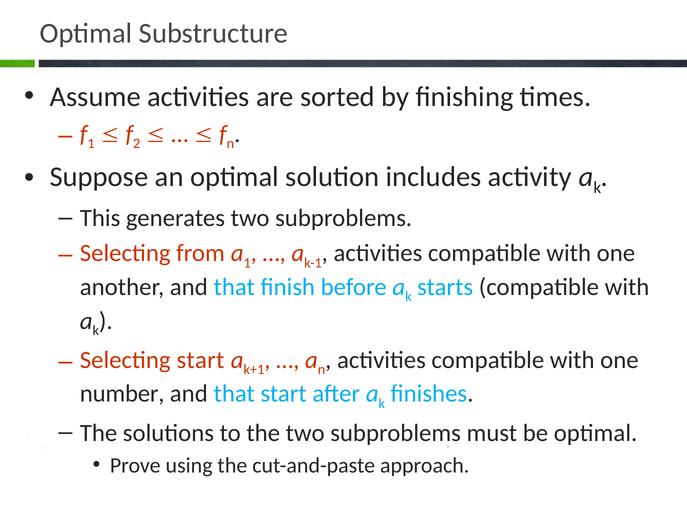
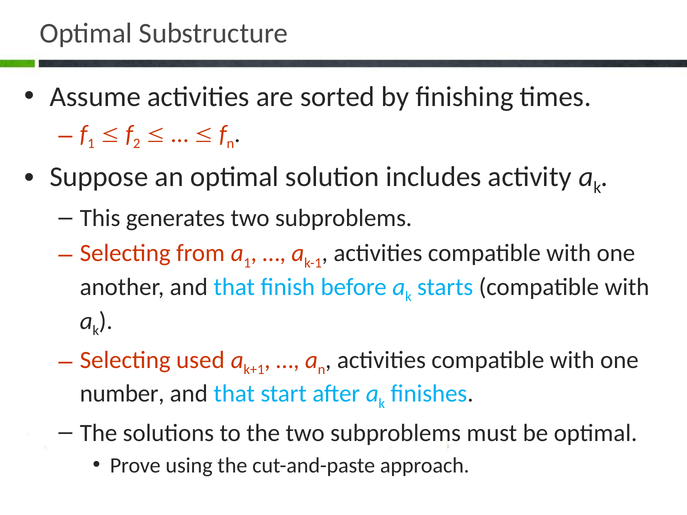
Selecting start: start -> used
